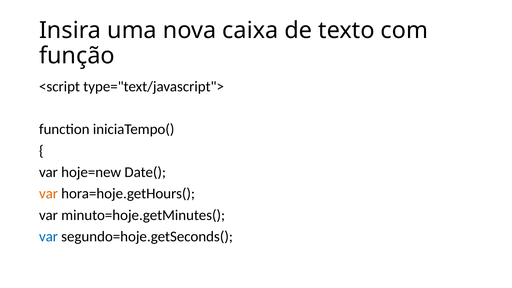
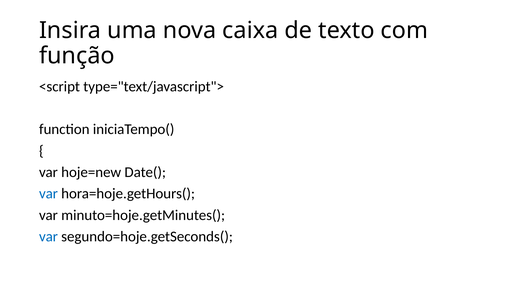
var at (48, 194) colour: orange -> blue
